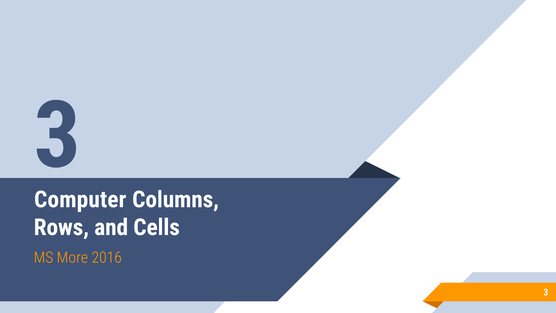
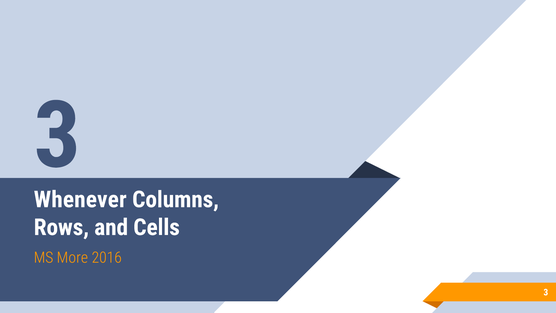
Computer: Computer -> Whenever
